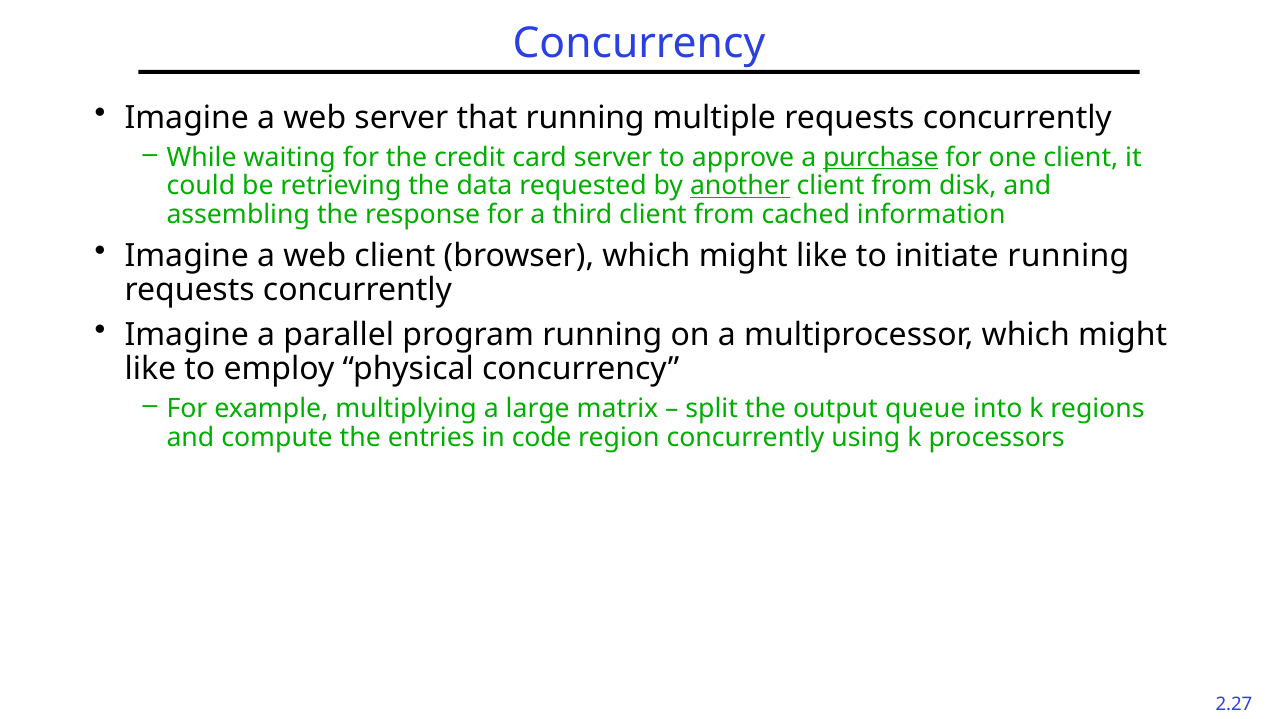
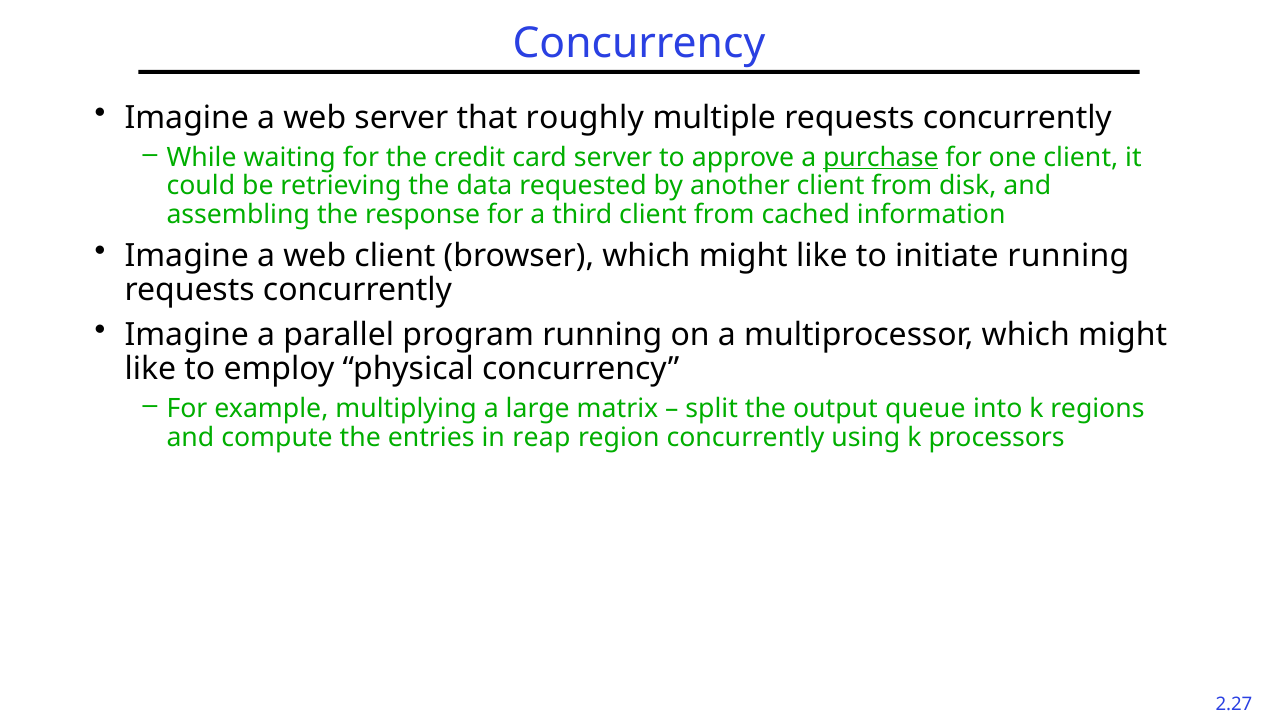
that running: running -> roughly
another underline: present -> none
code: code -> reap
